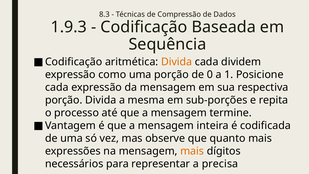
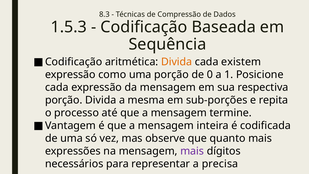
1.9.3: 1.9.3 -> 1.5.3
dividem: dividem -> existem
mais at (192, 151) colour: orange -> purple
